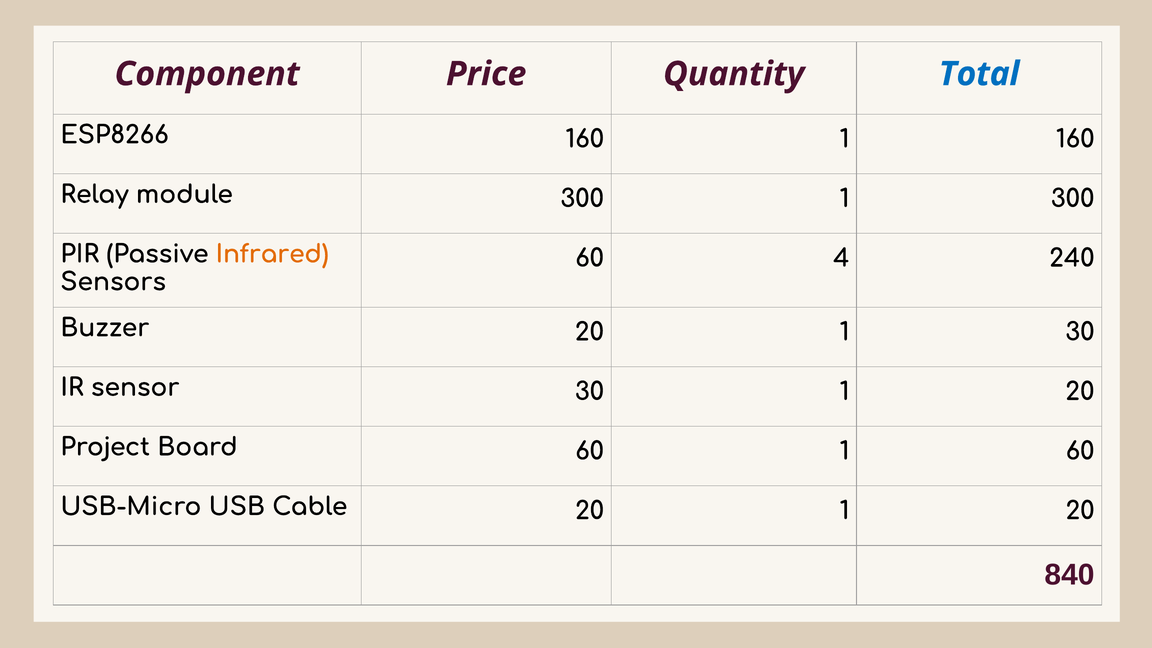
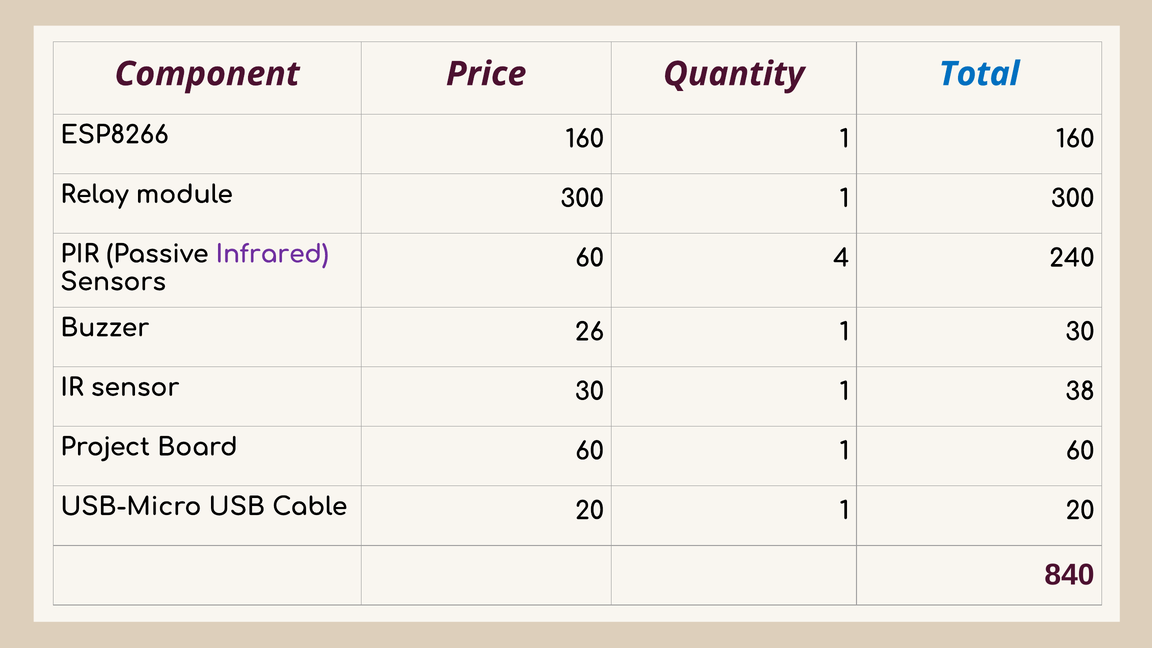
Infrared colour: orange -> purple
Buzzer 20: 20 -> 26
30 1 20: 20 -> 38
